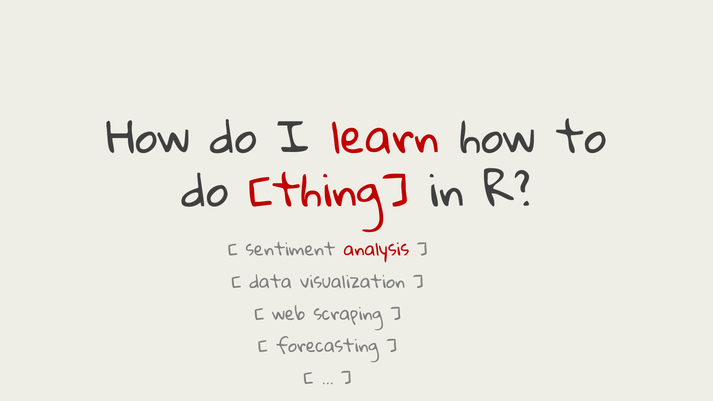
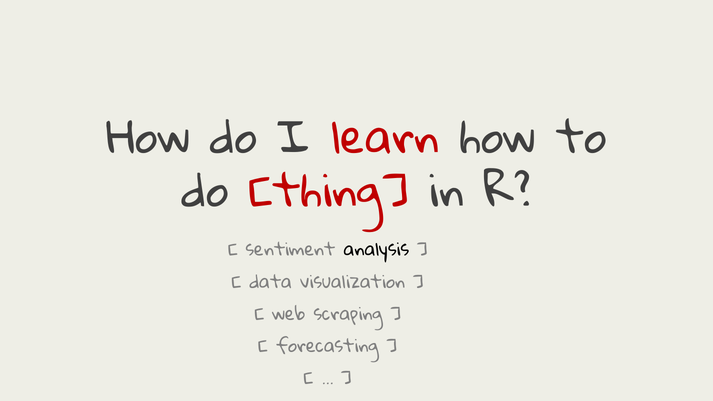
analysis colour: red -> black
